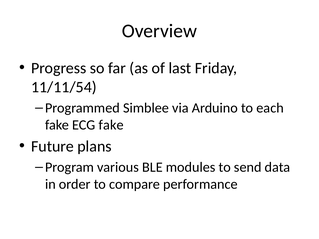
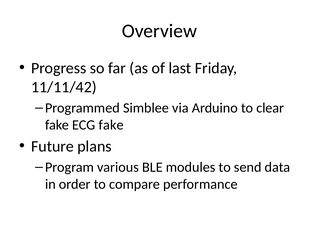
11/11/54: 11/11/54 -> 11/11/42
each: each -> clear
